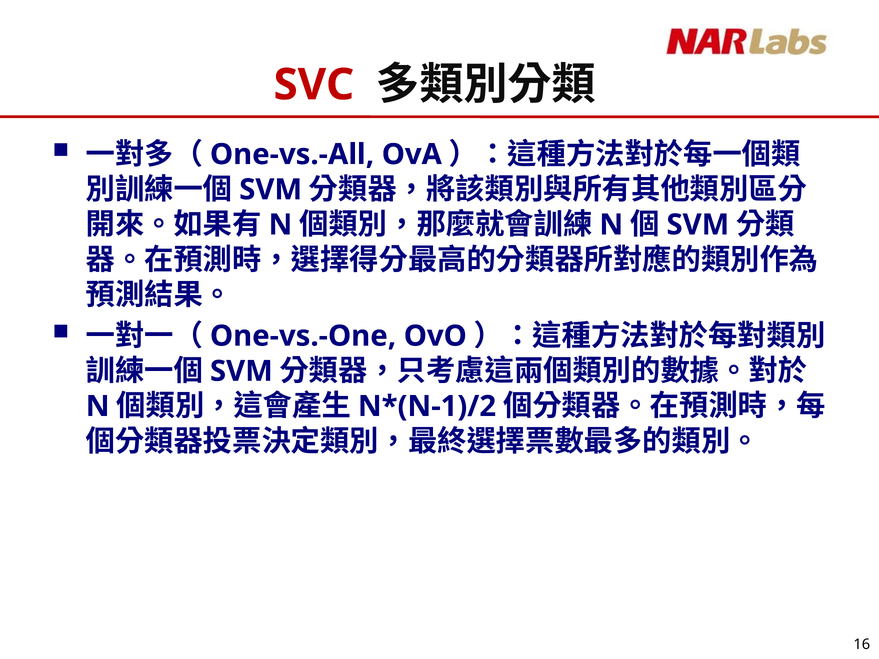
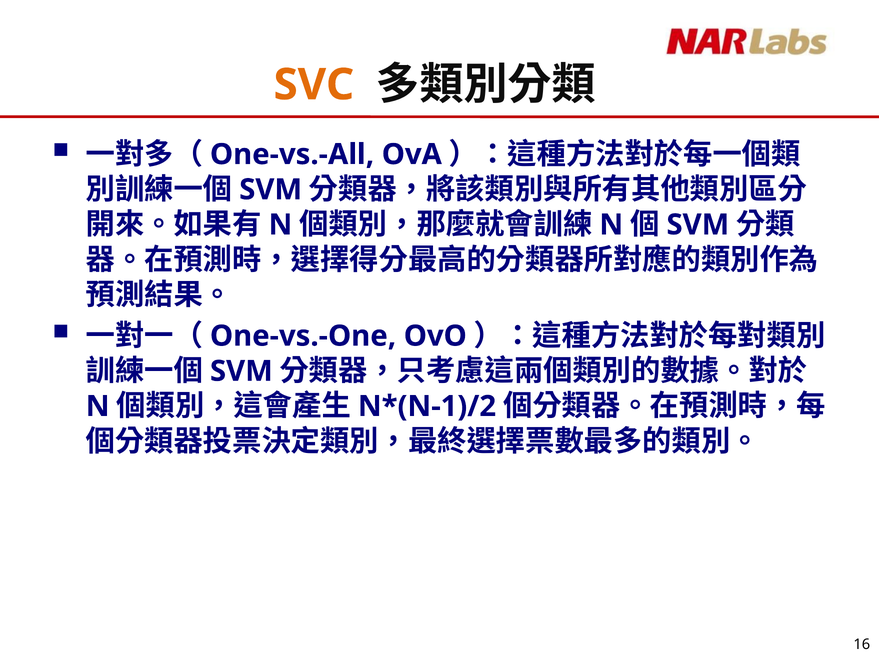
SVC colour: red -> orange
